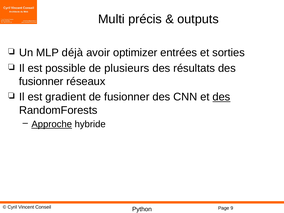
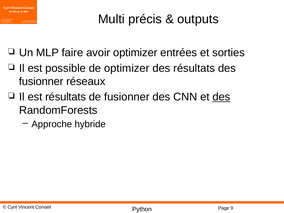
déjà: déjà -> faire
de plusieurs: plusieurs -> optimizer
est gradient: gradient -> résultats
Approche underline: present -> none
